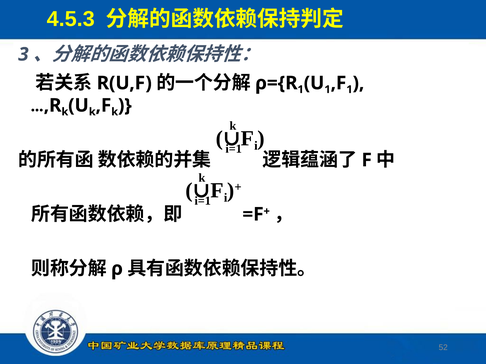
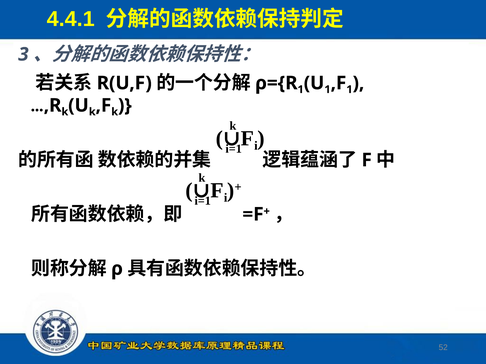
4.5.3: 4.5.3 -> 4.4.1
